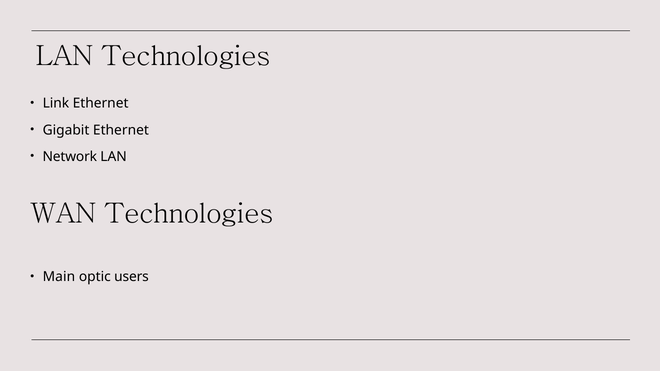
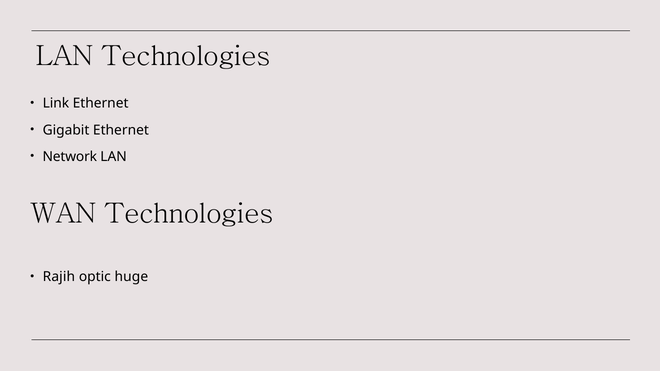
Main: Main -> Rajih
users: users -> huge
